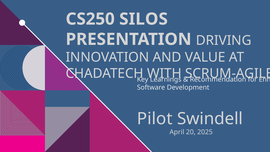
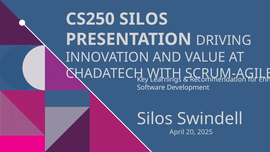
Pilot at (155, 119): Pilot -> Silos
